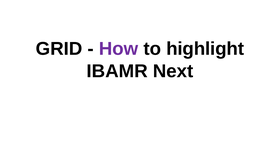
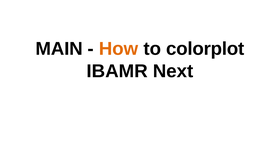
GRID: GRID -> MAIN
How colour: purple -> orange
highlight: highlight -> colorplot
